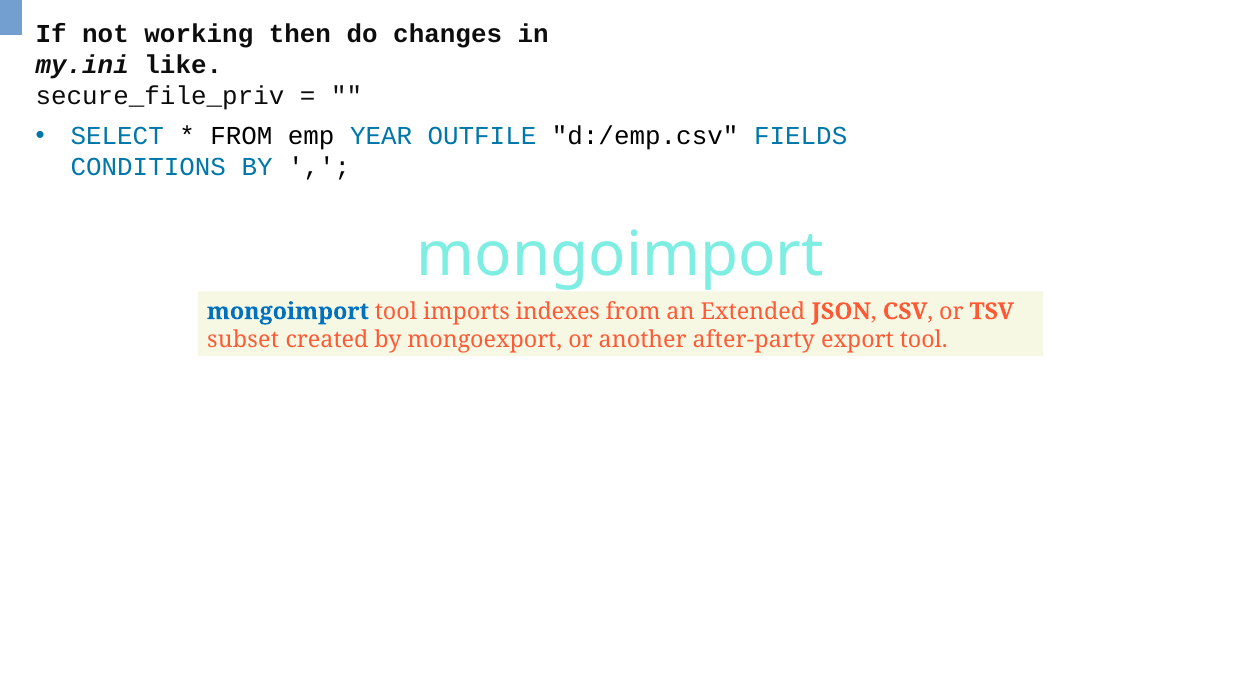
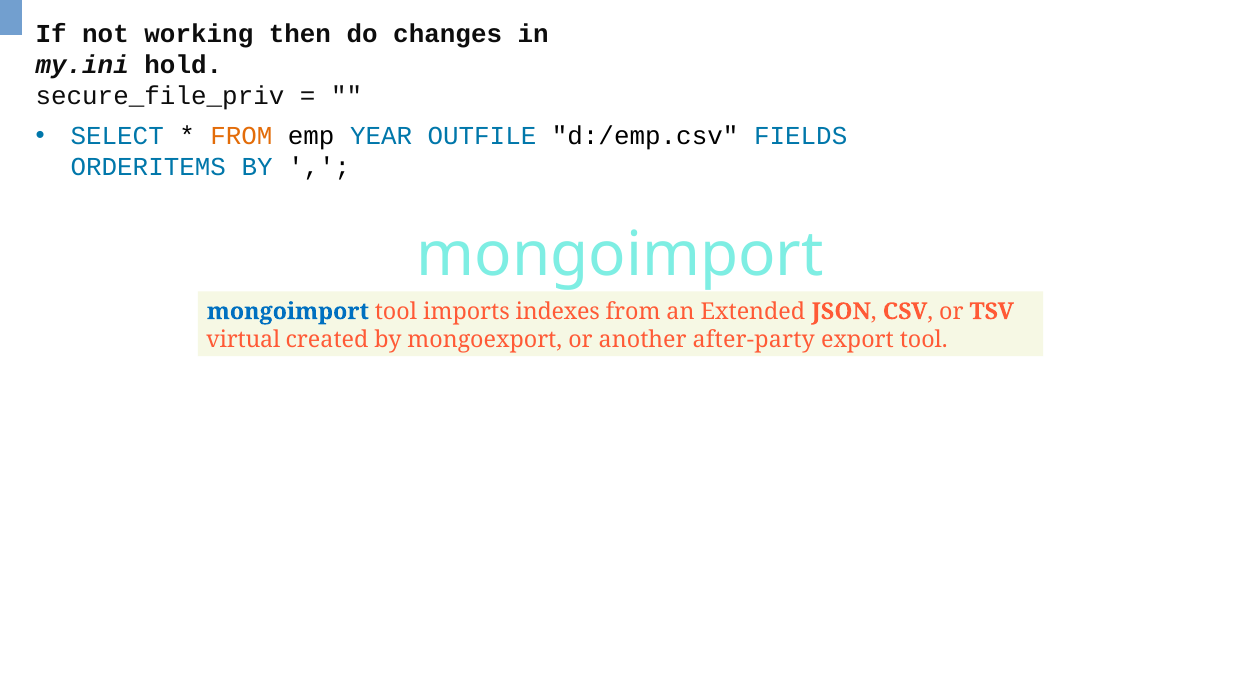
like: like -> hold
FROM at (241, 136) colour: black -> orange
CONDITIONS: CONDITIONS -> ORDERITEMS
subset: subset -> virtual
